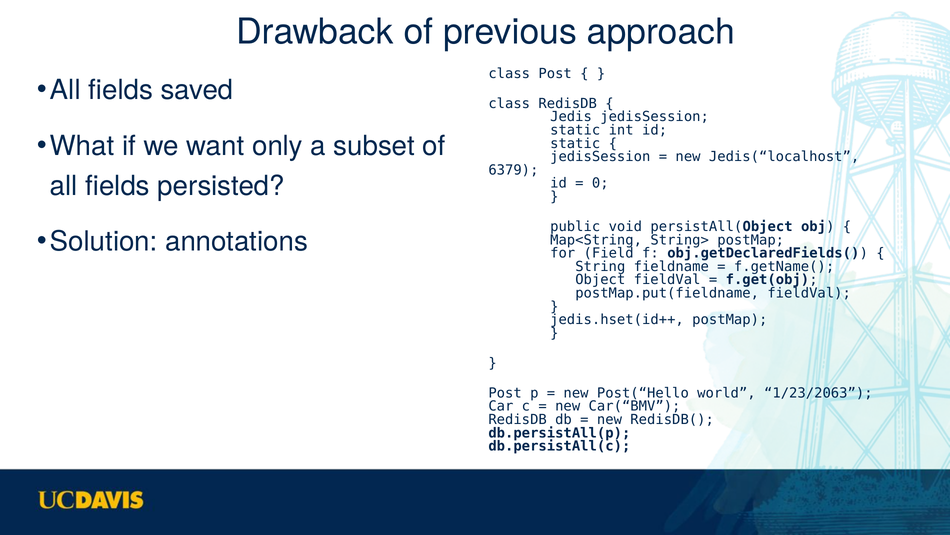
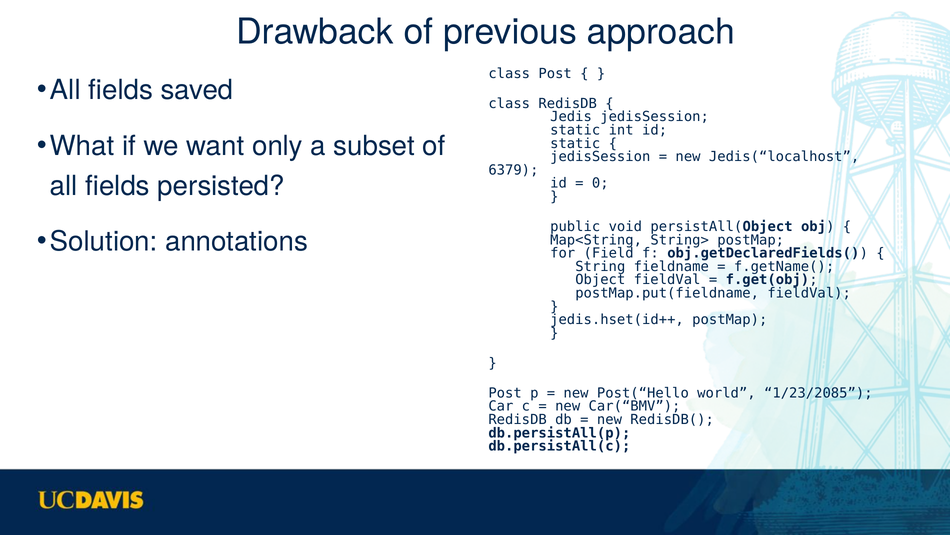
1/23/2063: 1/23/2063 -> 1/23/2085
